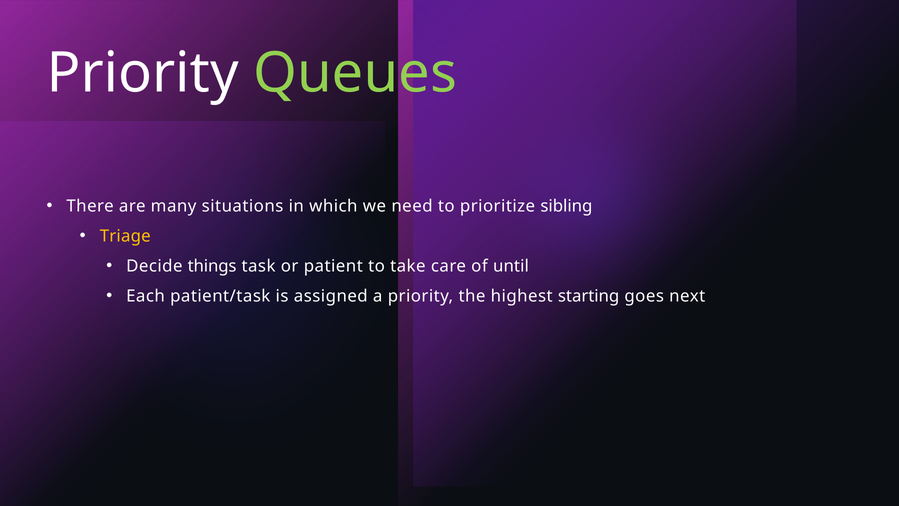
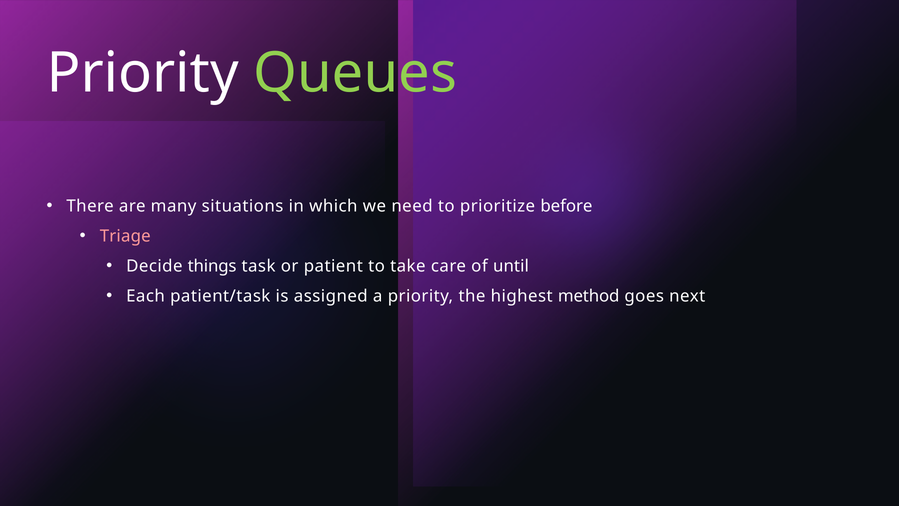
sibling: sibling -> before
Triage colour: yellow -> pink
starting: starting -> method
